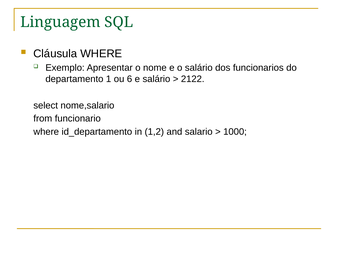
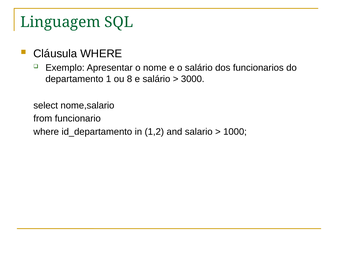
6: 6 -> 8
2122: 2122 -> 3000
